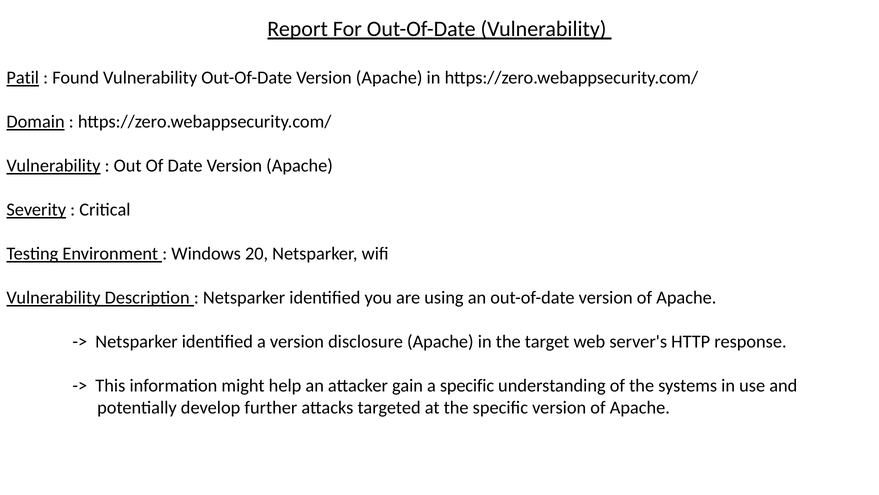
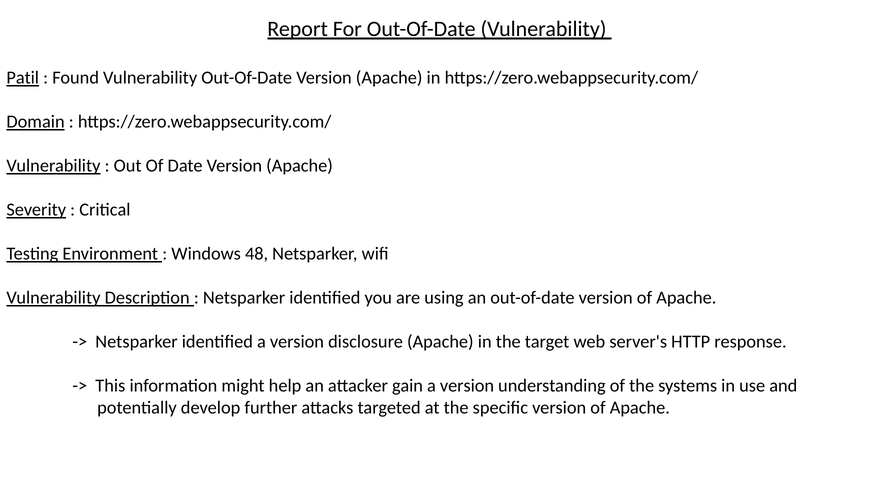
20: 20 -> 48
gain a specific: specific -> version
